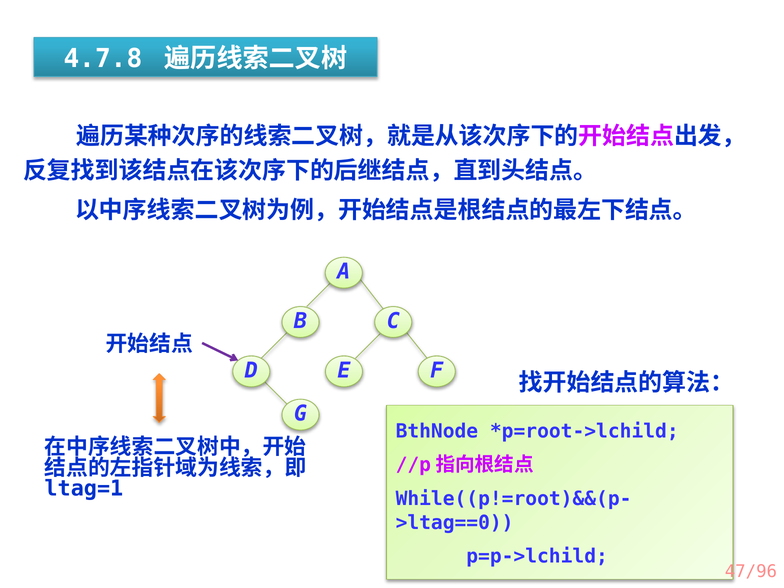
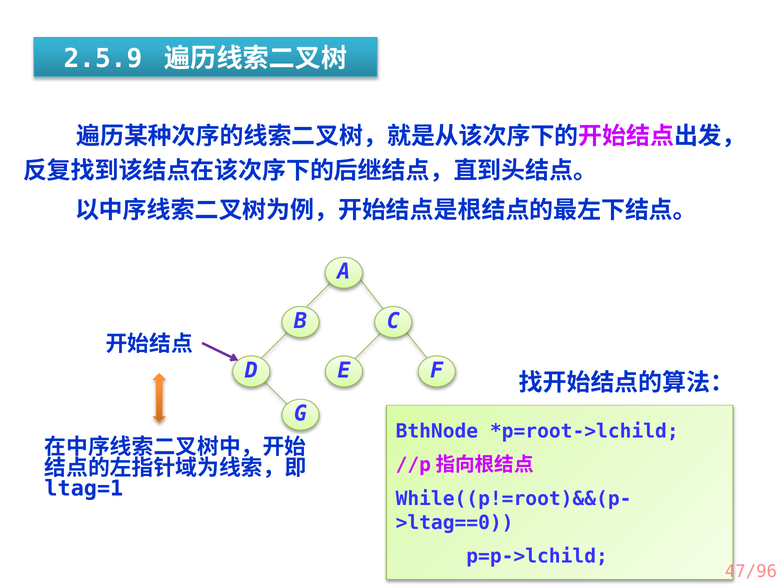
4.7.8: 4.7.8 -> 2.5.9
